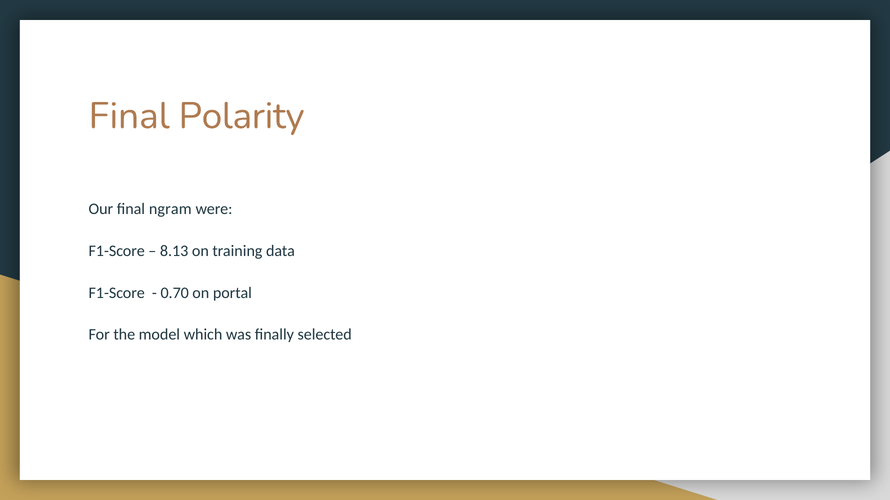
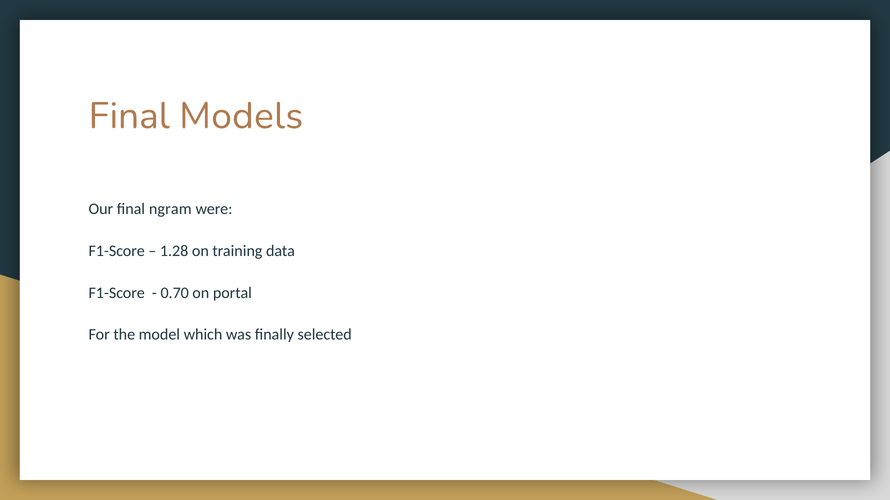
Polarity: Polarity -> Models
8.13: 8.13 -> 1.28
